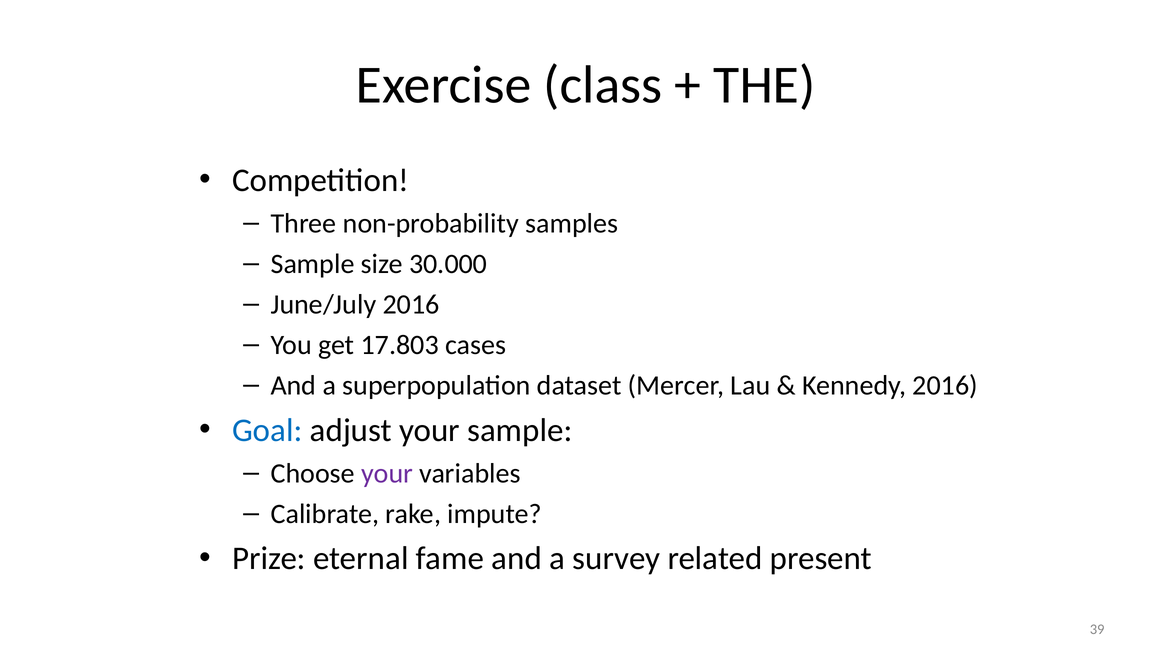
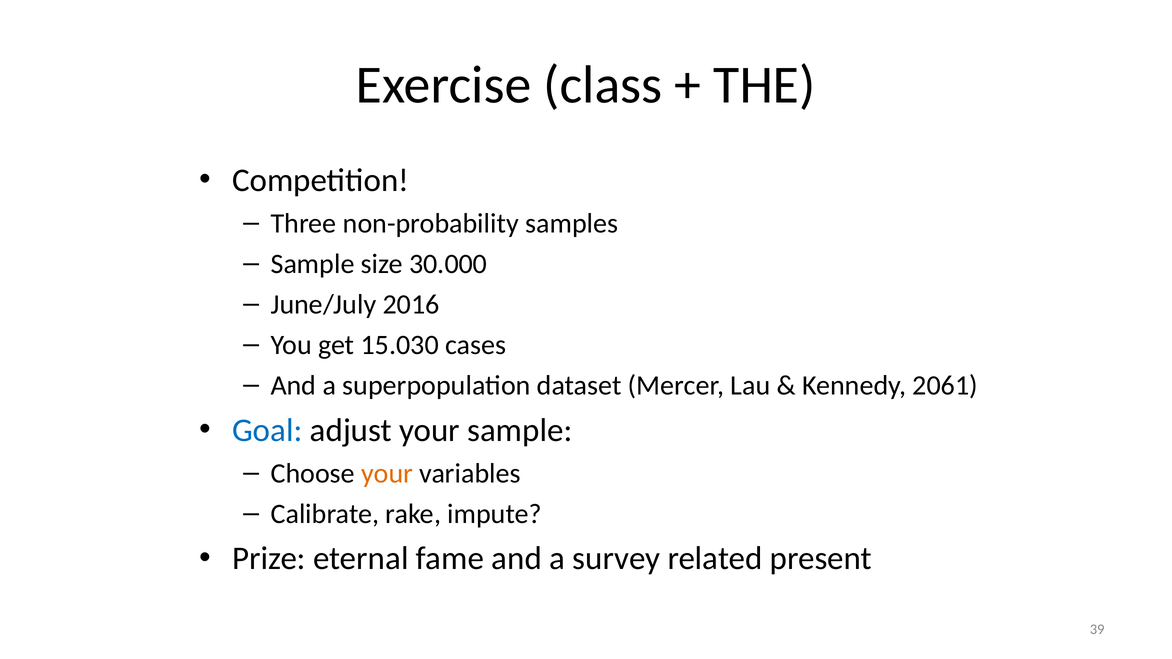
17.803: 17.803 -> 15.030
Kennedy 2016: 2016 -> 2061
your at (387, 473) colour: purple -> orange
